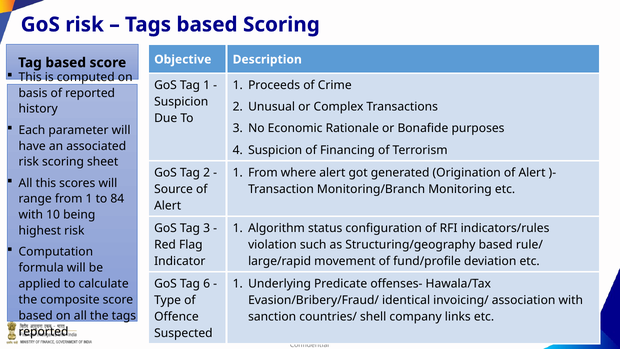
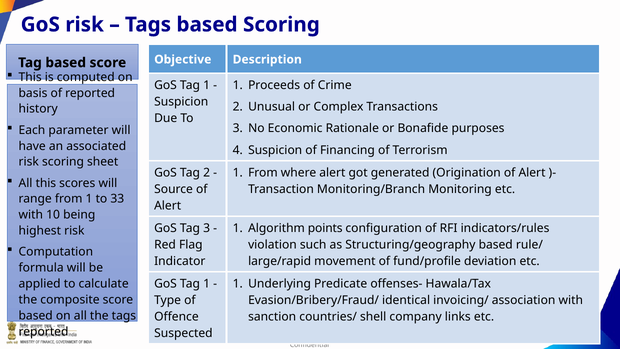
84: 84 -> 33
status: status -> points
6 at (207, 284): 6 -> 1
